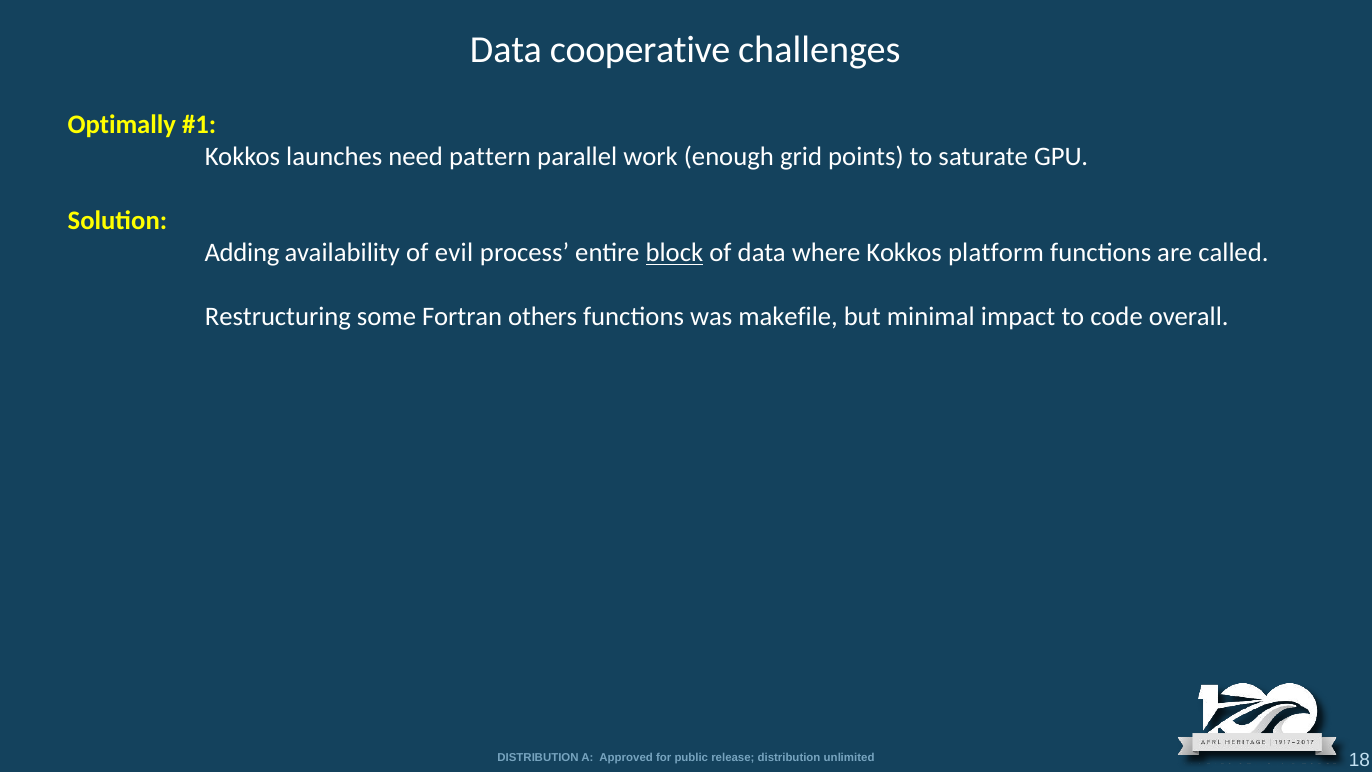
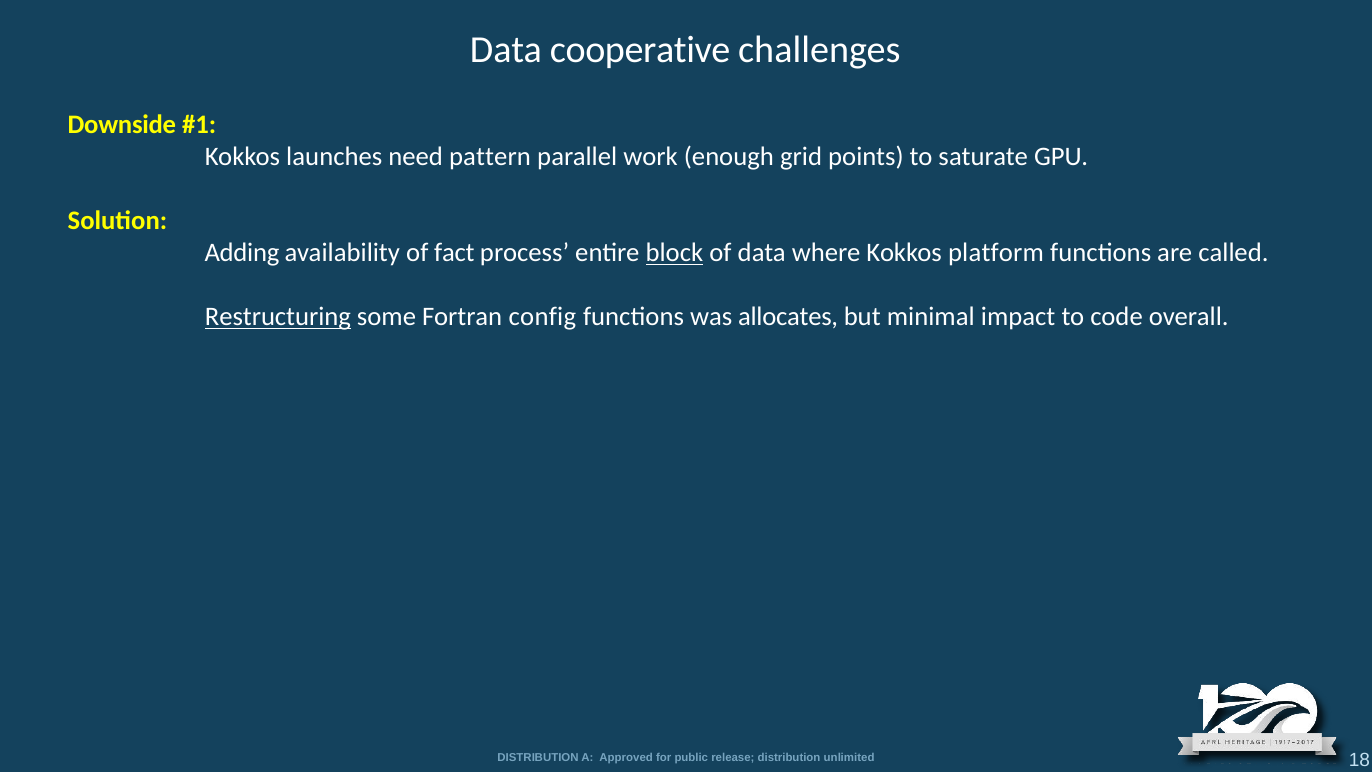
Optimally: Optimally -> Downside
evil: evil -> fact
Restructuring underline: none -> present
others: others -> config
makefile: makefile -> allocates
